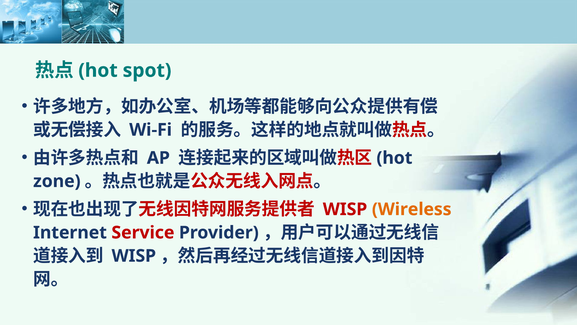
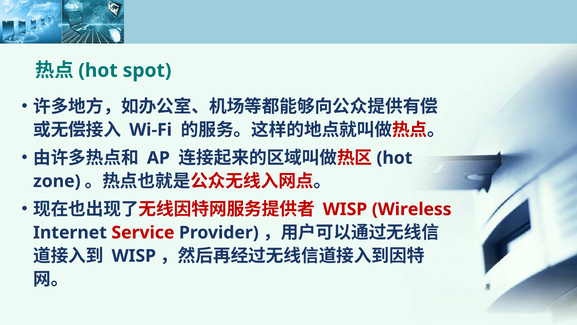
Wireless colour: orange -> red
